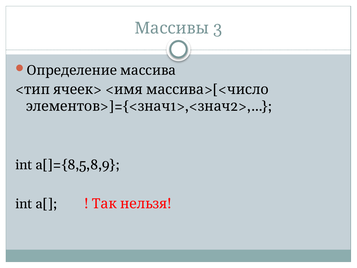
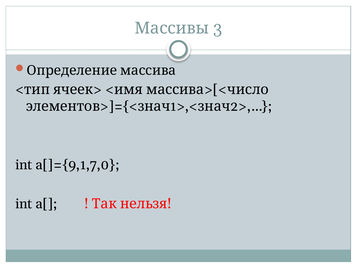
a[]={8,5,8,9: a[]={8,5,8,9 -> a[]={9,1,7,0
